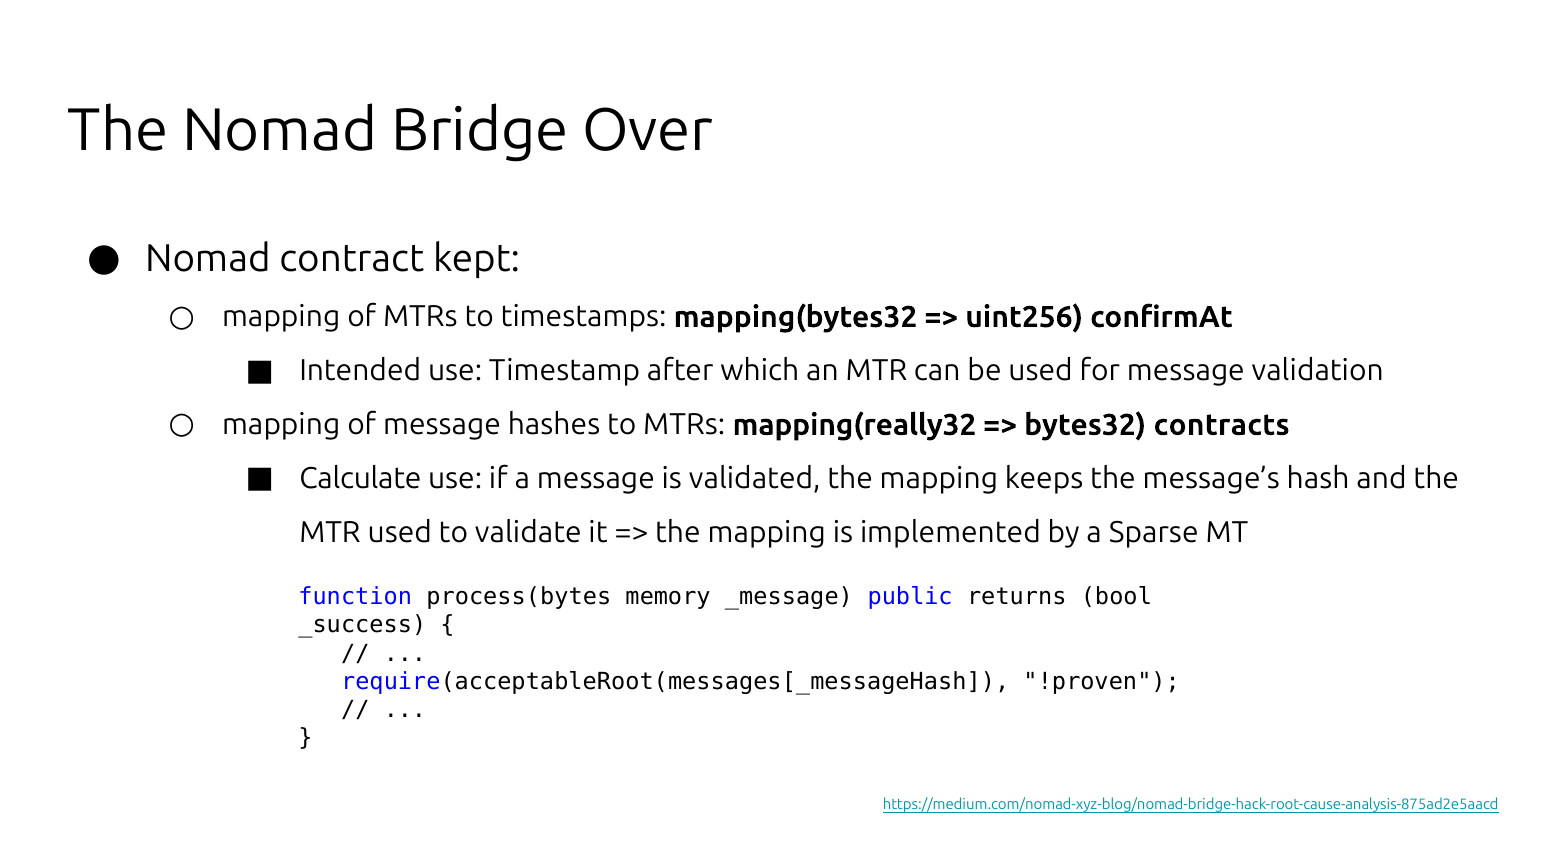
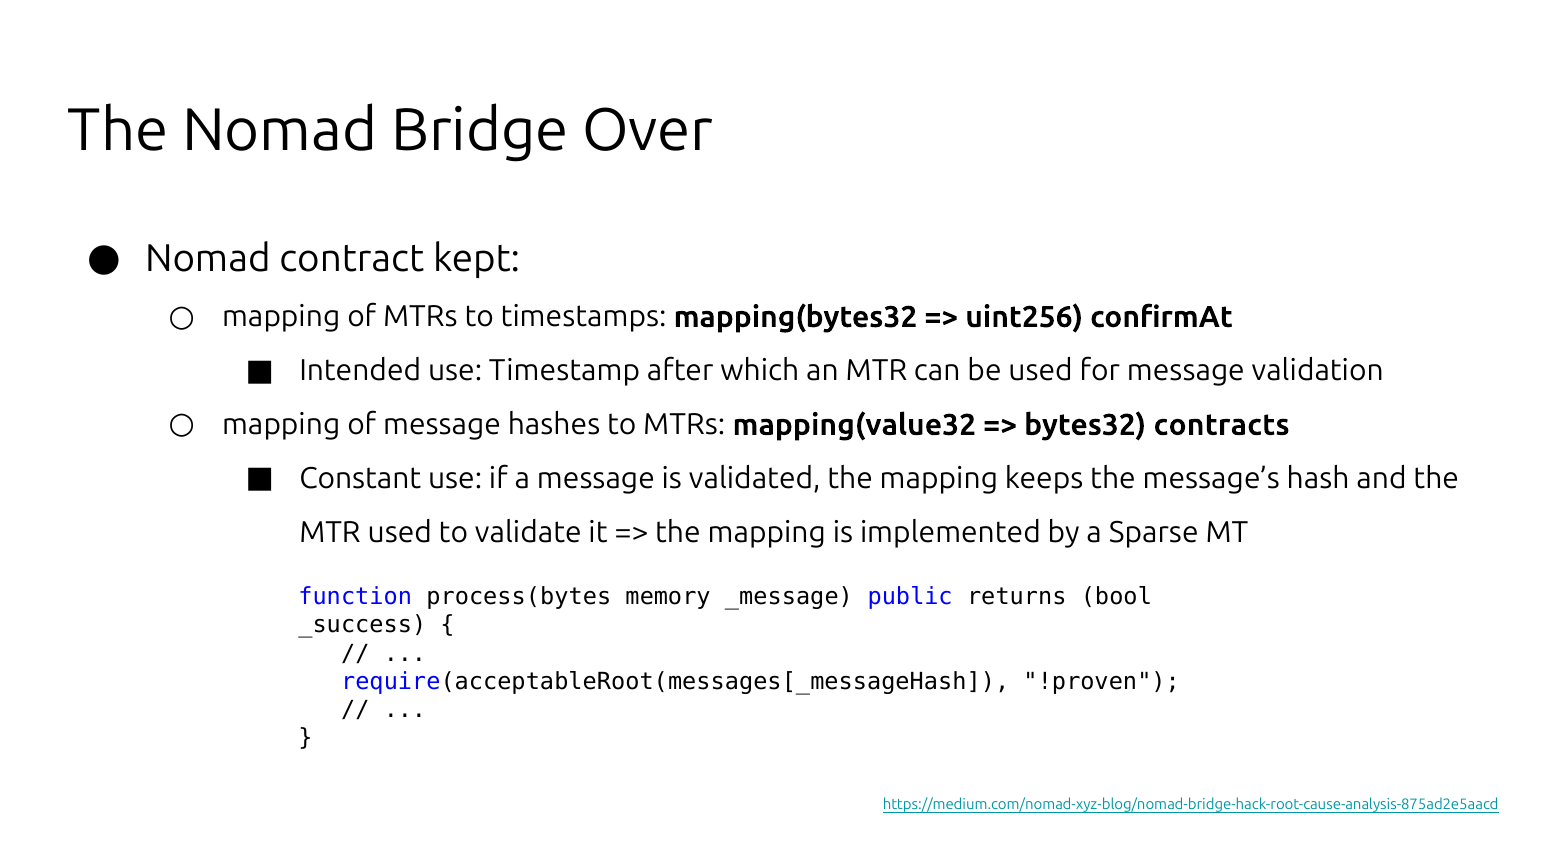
mapping(really32: mapping(really32 -> mapping(value32
Calculate: Calculate -> Constant
